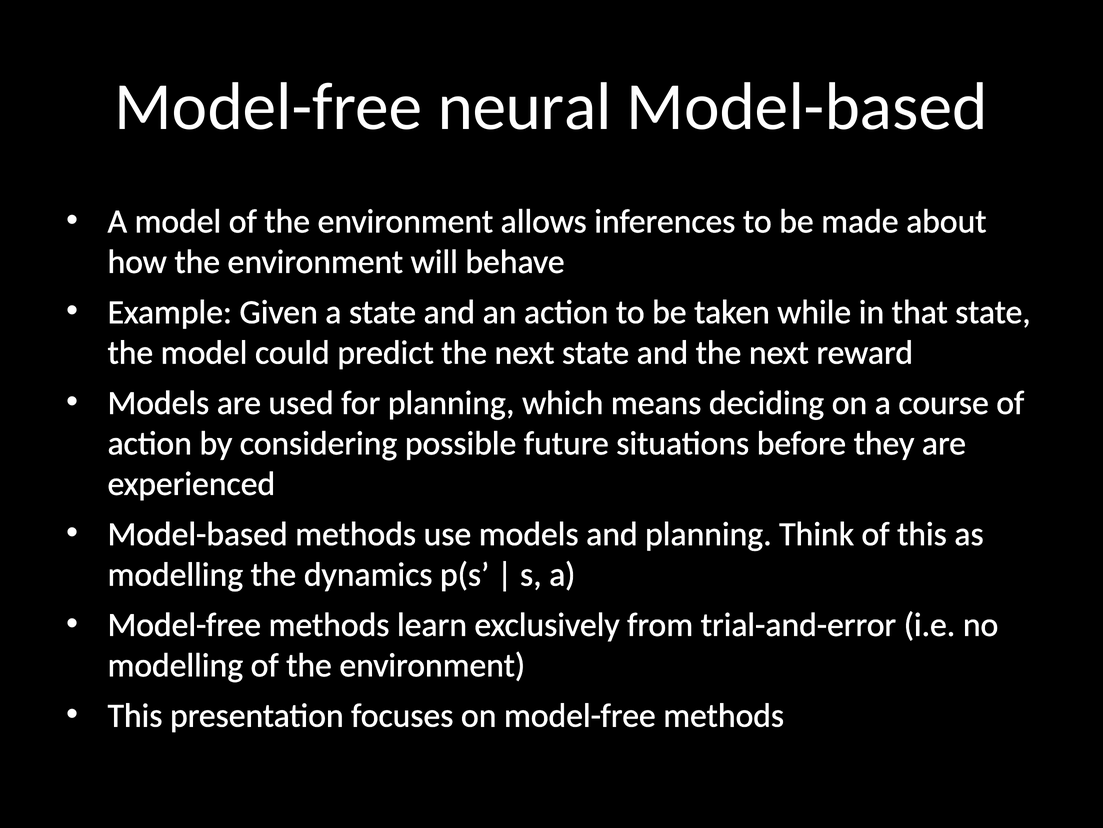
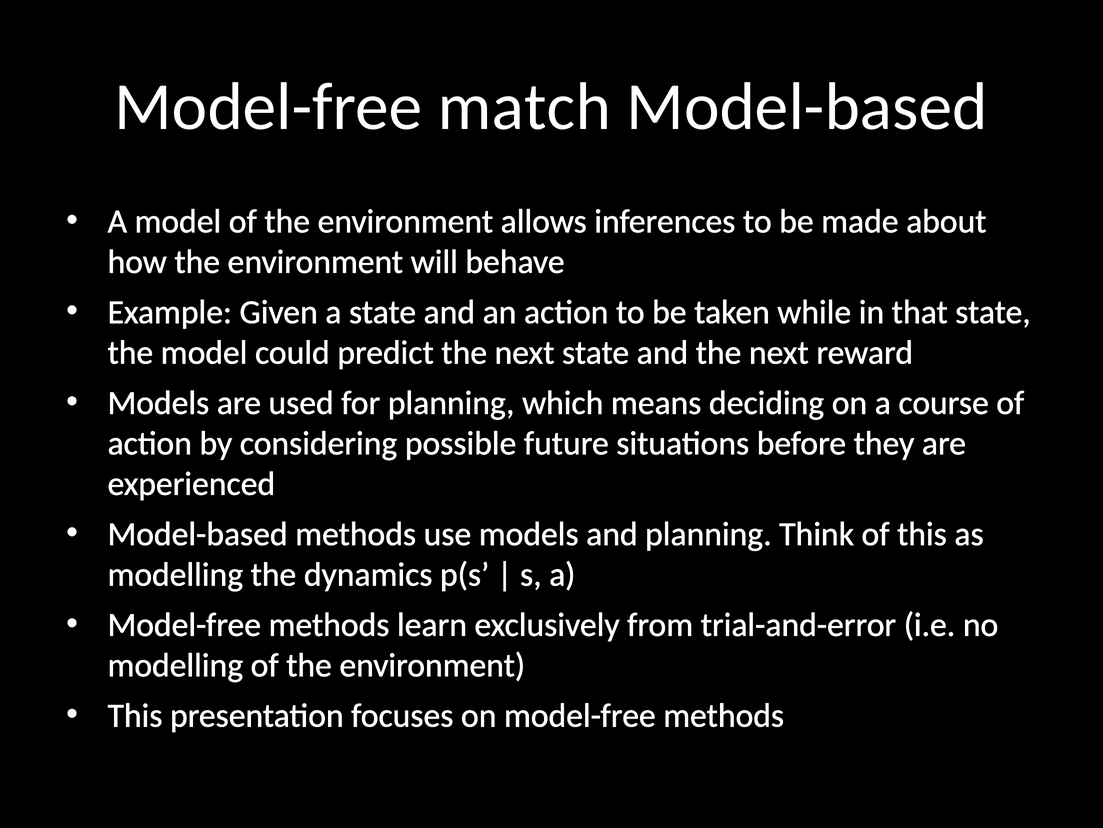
neural: neural -> match
